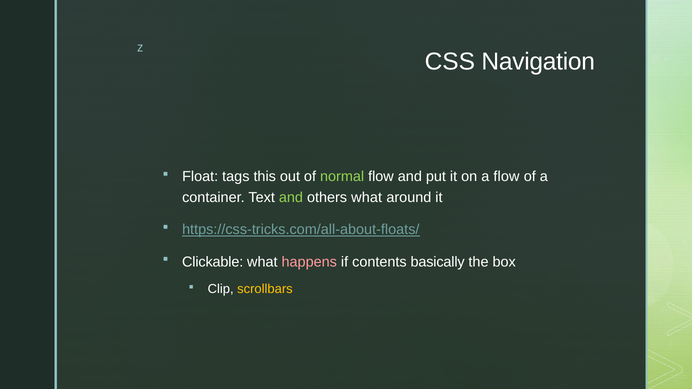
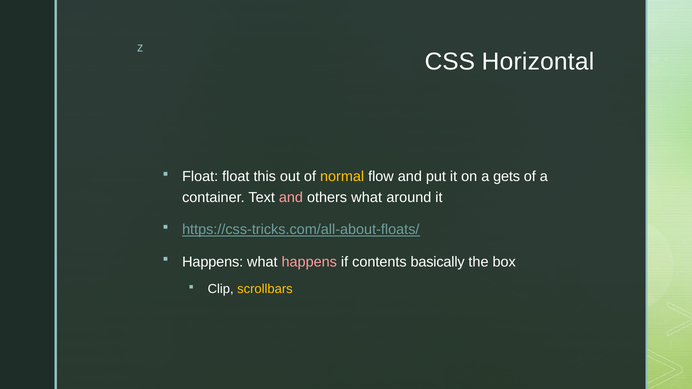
Navigation: Navigation -> Horizontal
Float tags: tags -> float
normal colour: light green -> yellow
a flow: flow -> gets
and at (291, 197) colour: light green -> pink
Clickable at (213, 262): Clickable -> Happens
